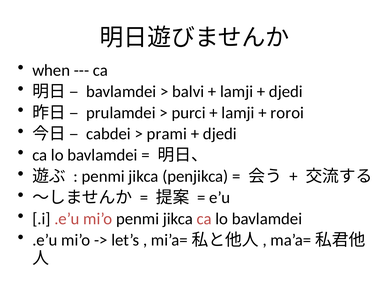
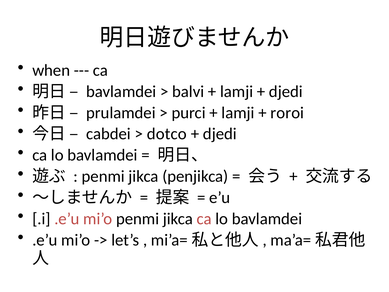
prami: prami -> dotco
